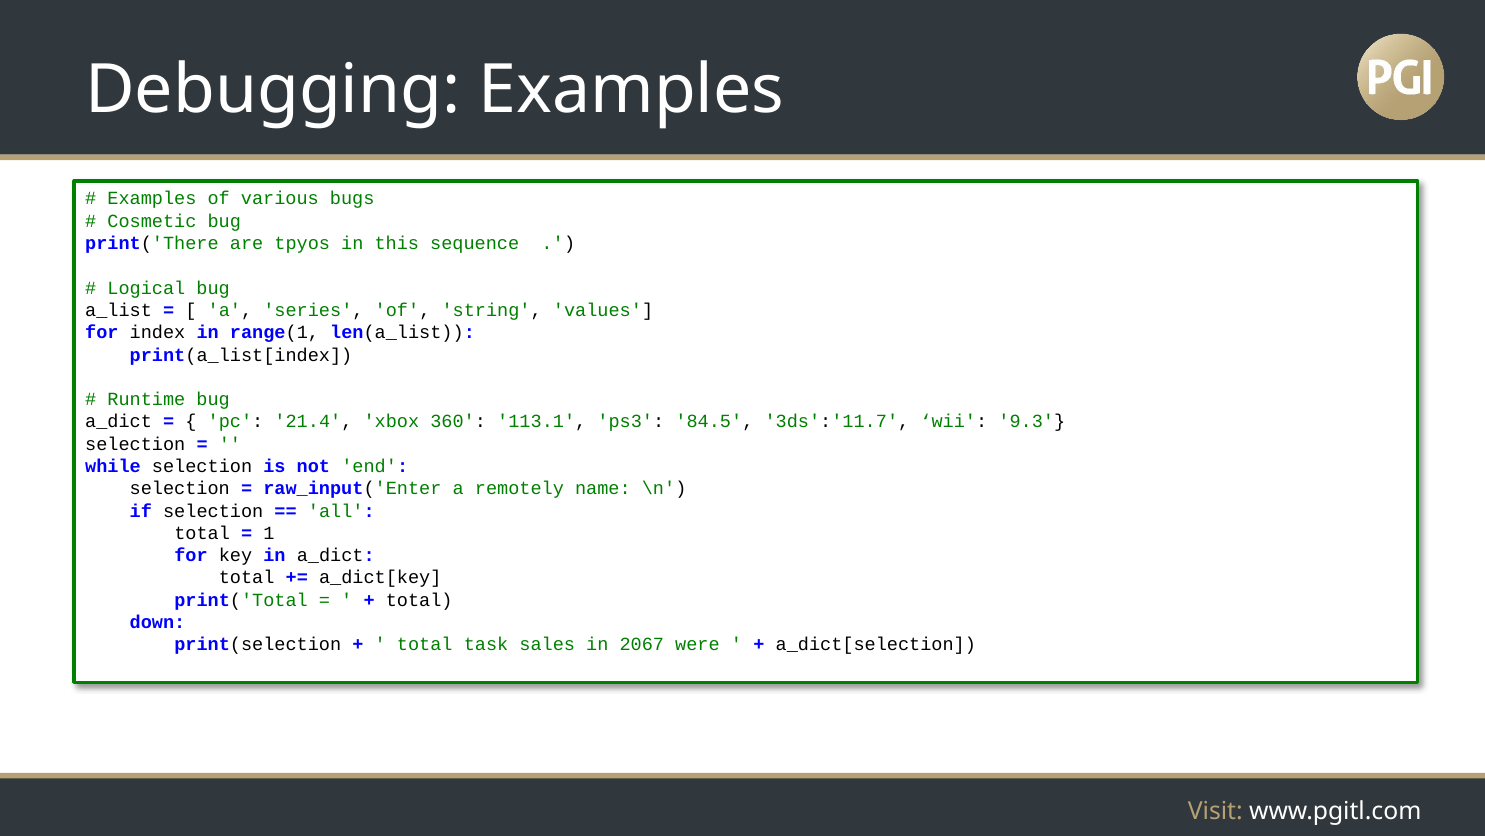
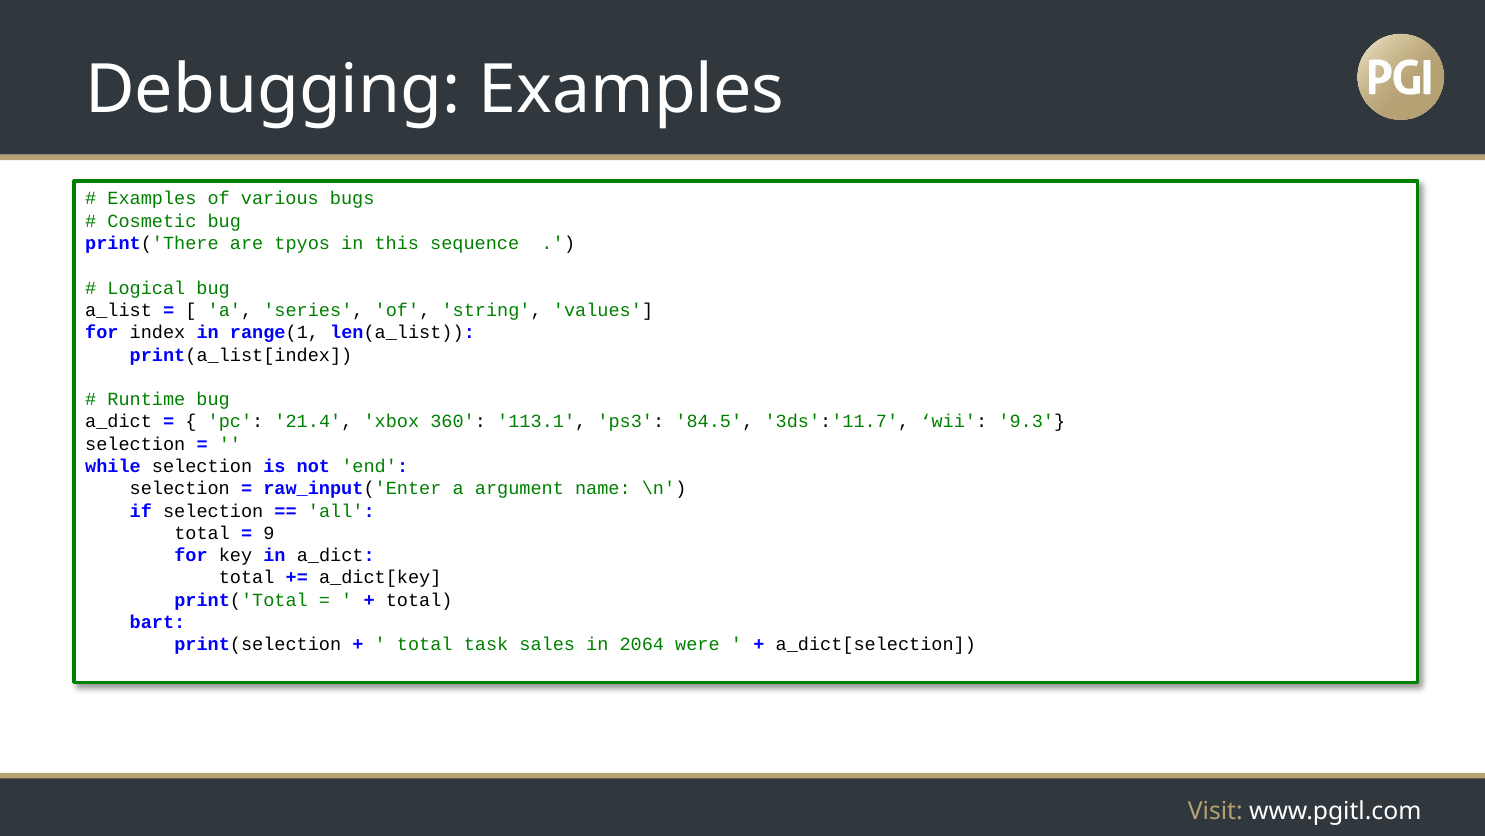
remotely: remotely -> argument
1: 1 -> 9
down: down -> bart
2067: 2067 -> 2064
